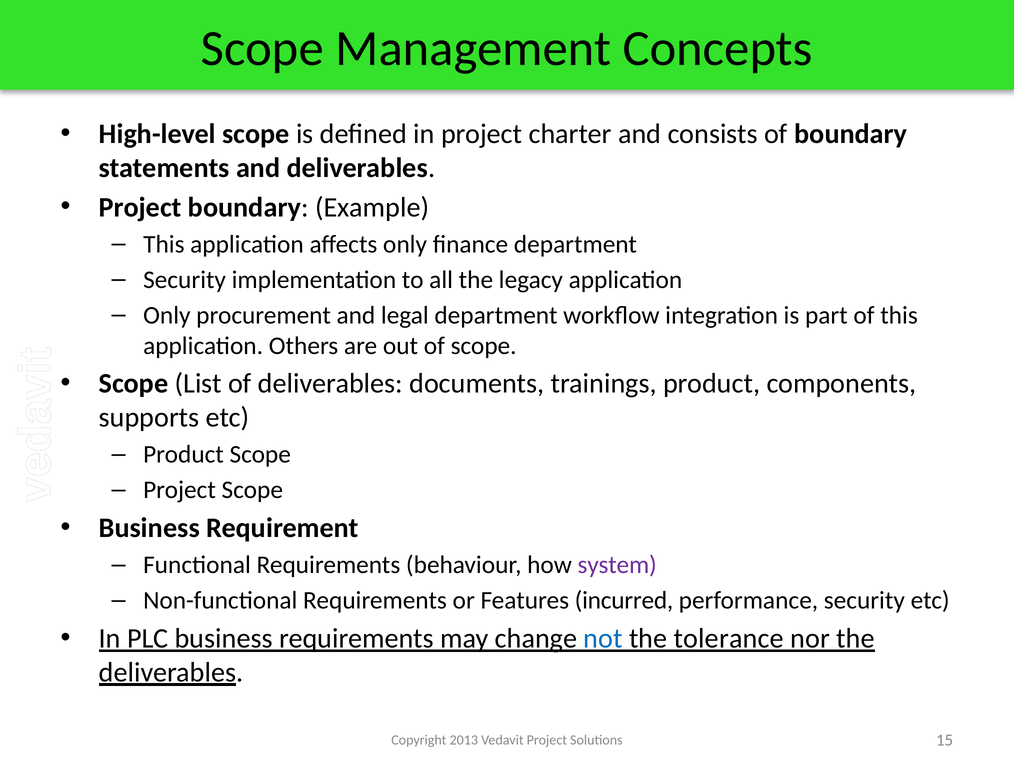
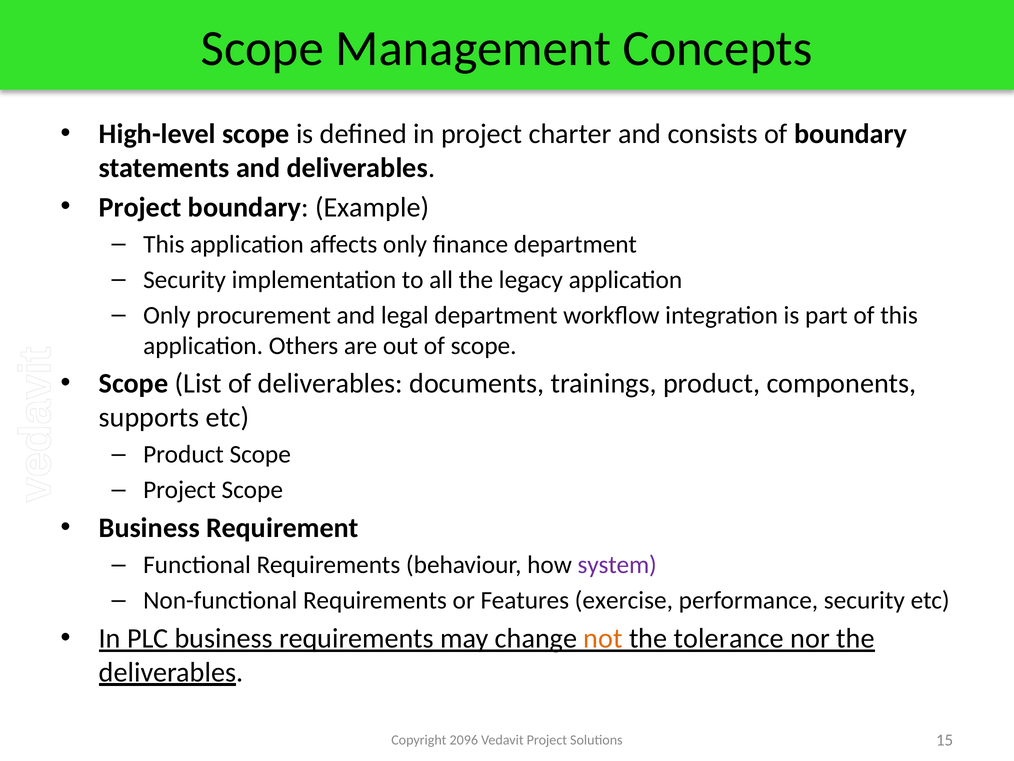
incurred: incurred -> exercise
not colour: blue -> orange
2013: 2013 -> 2096
